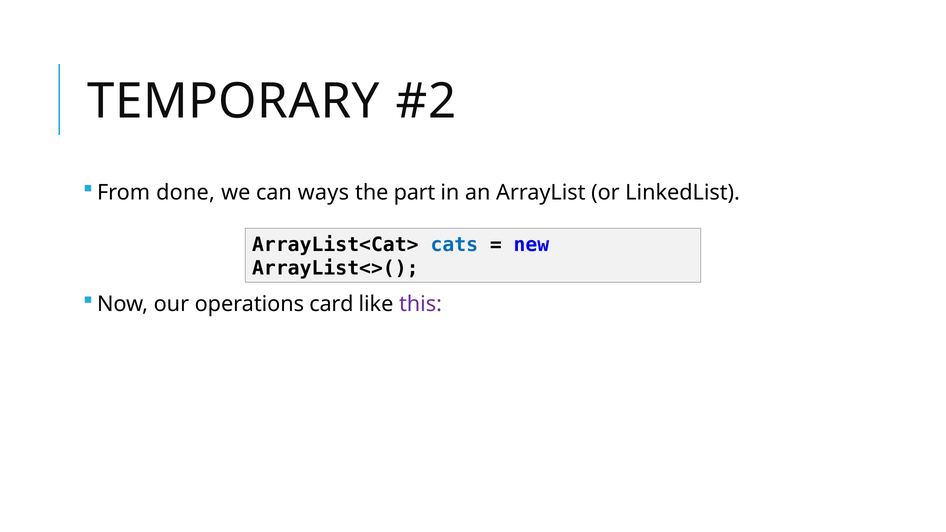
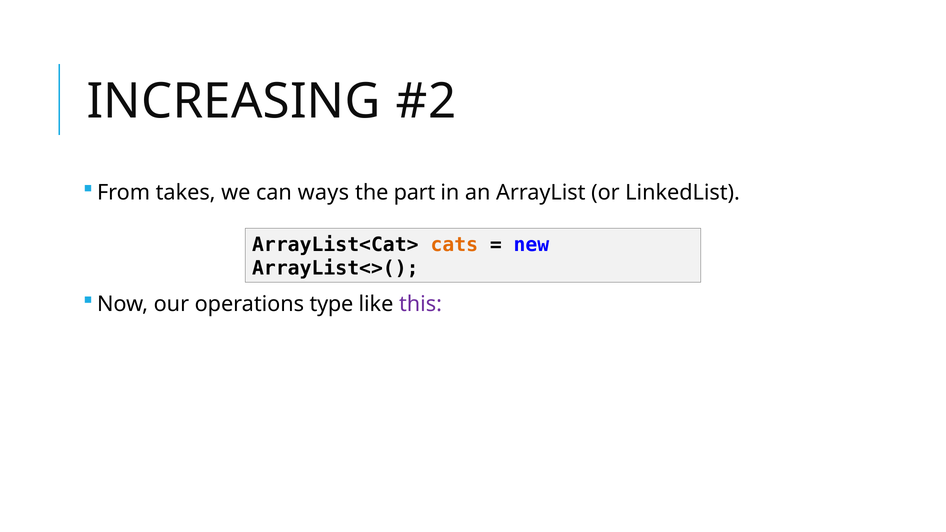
TEMPORARY: TEMPORARY -> INCREASING
done: done -> takes
cats colour: blue -> orange
card: card -> type
